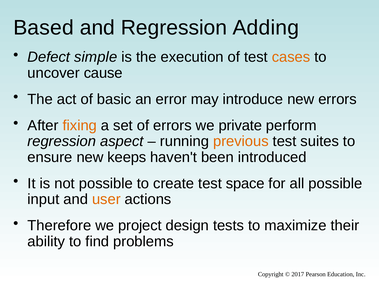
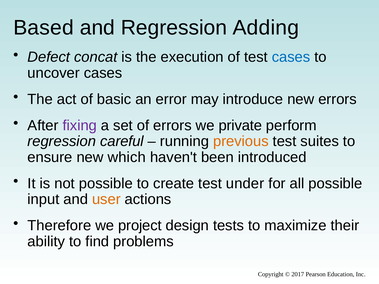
simple: simple -> concat
cases at (291, 57) colour: orange -> blue
uncover cause: cause -> cases
fixing colour: orange -> purple
aspect: aspect -> careful
keeps: keeps -> which
space: space -> under
